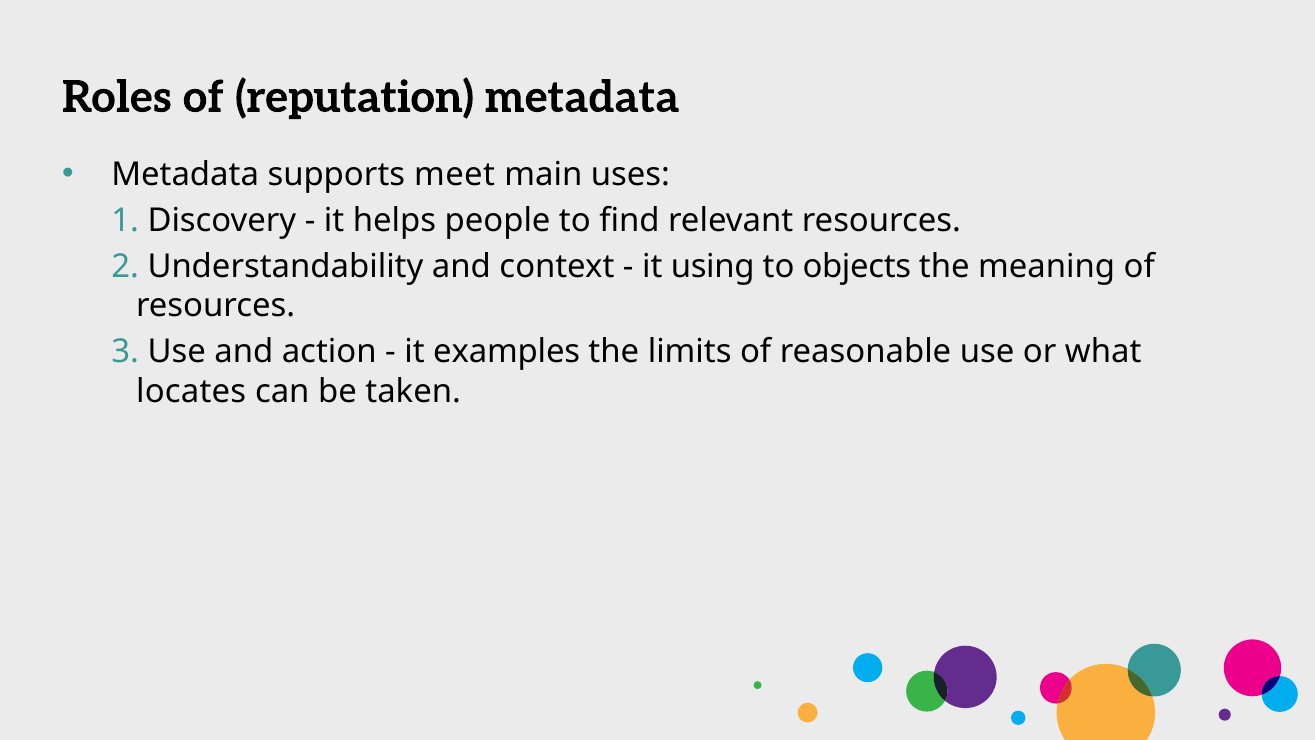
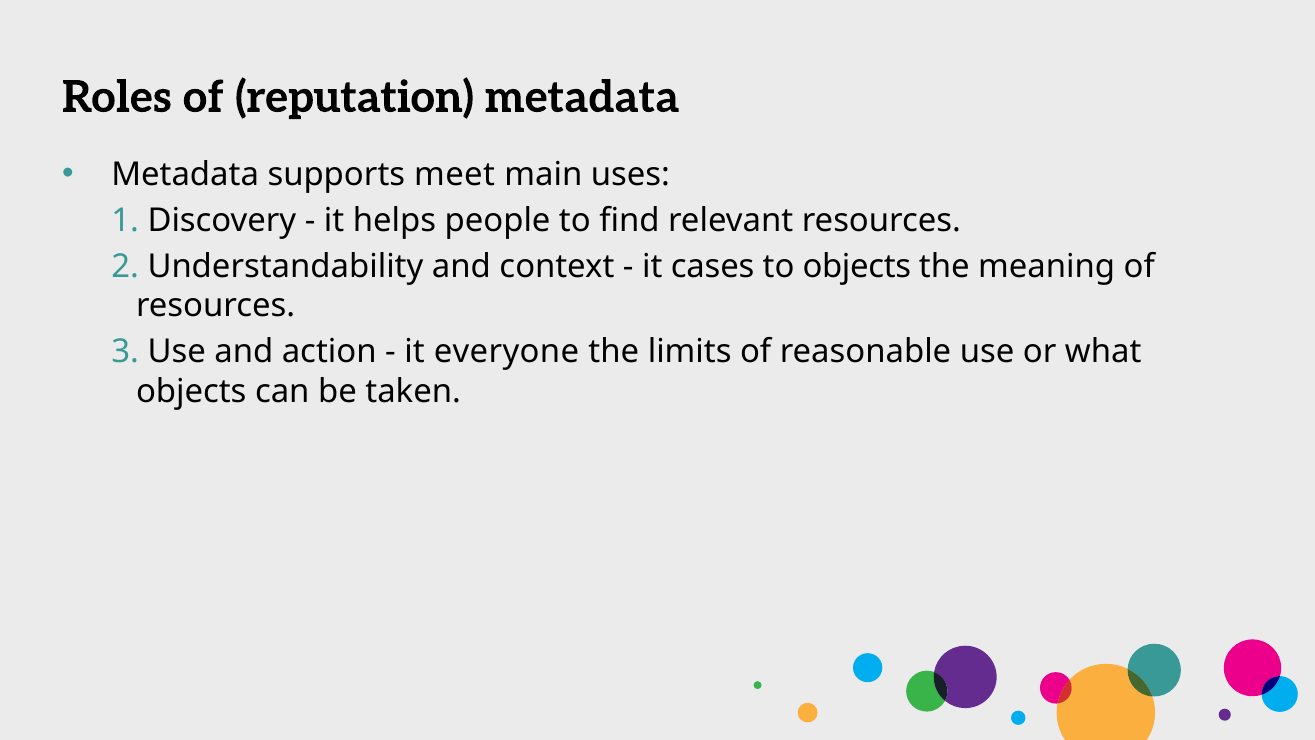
using: using -> cases
examples: examples -> everyone
locates at (191, 391): locates -> objects
